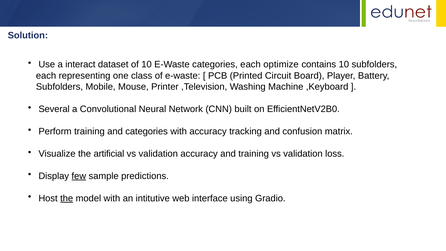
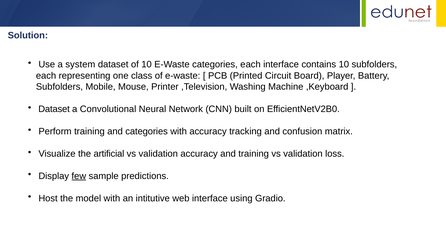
interact: interact -> system
each optimize: optimize -> interface
Several at (54, 109): Several -> Dataset
the at (67, 198) underline: present -> none
